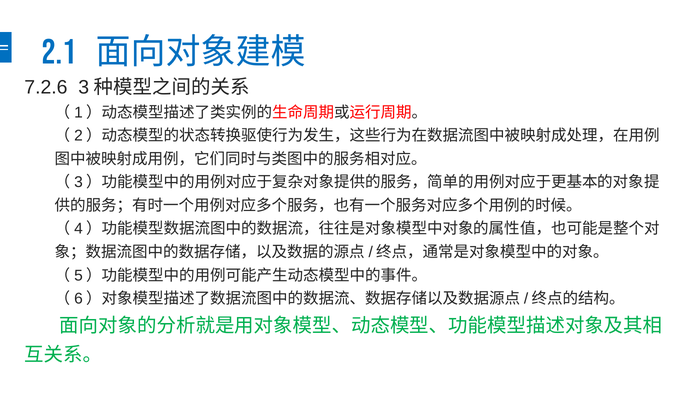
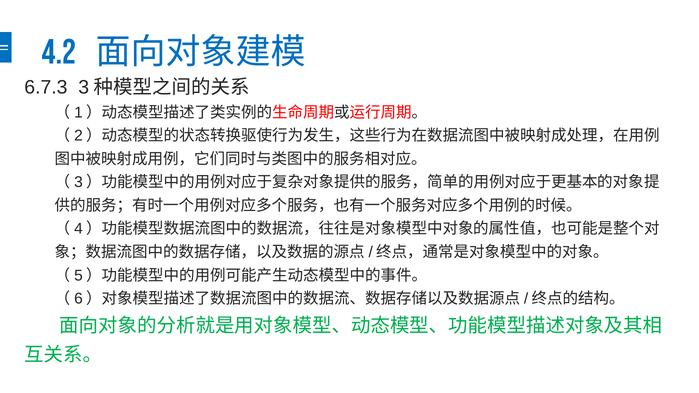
2.1: 2.1 -> 4.2
7.2.6: 7.2.6 -> 6.7.3
